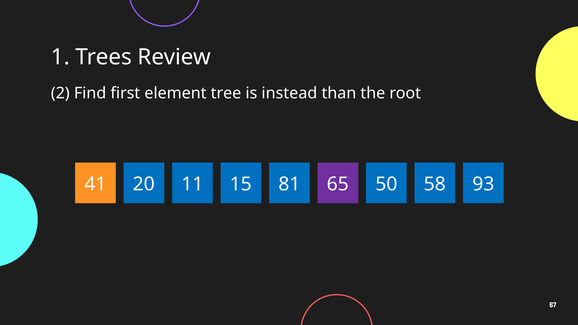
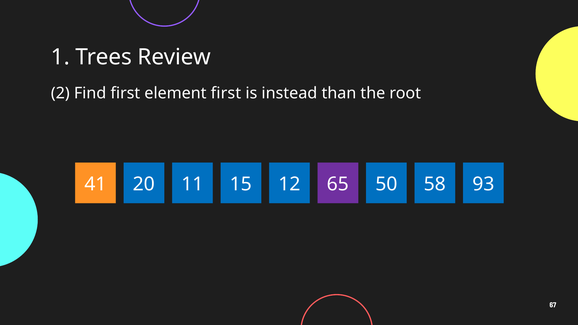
element tree: tree -> first
81: 81 -> 12
